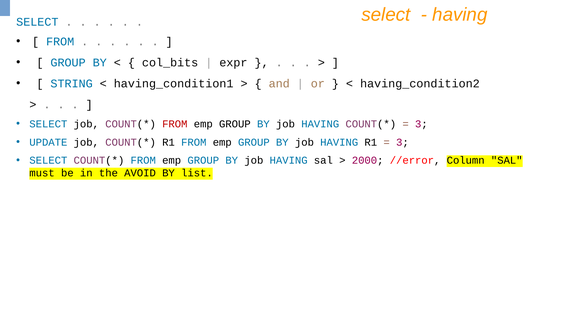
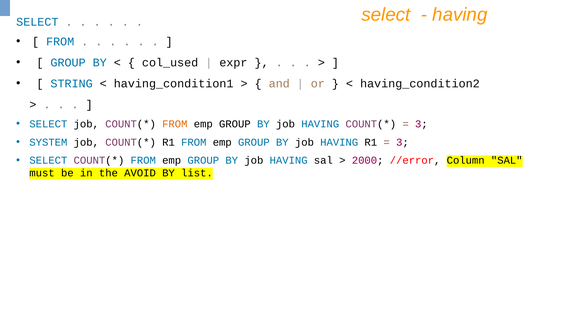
col_bits: col_bits -> col_used
FROM at (175, 124) colour: red -> orange
UPDATE: UPDATE -> SYSTEM
